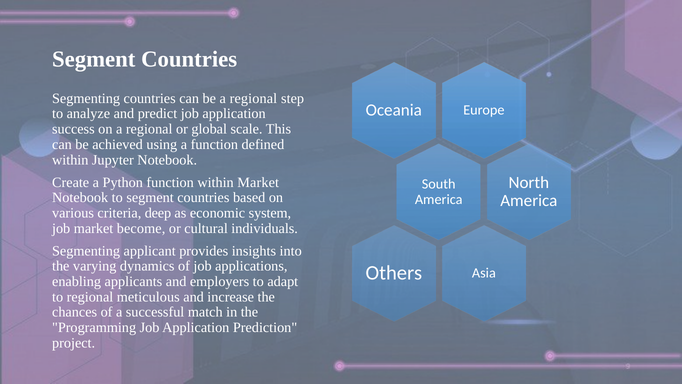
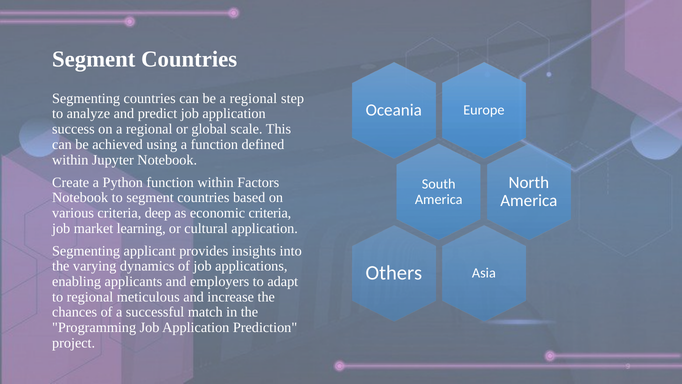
within Market: Market -> Factors
economic system: system -> criteria
become: become -> learning
cultural individuals: individuals -> application
